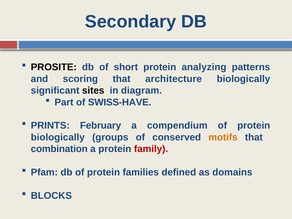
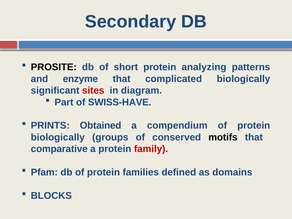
scoring: scoring -> enzyme
architecture: architecture -> complicated
sites colour: black -> red
February: February -> Obtained
motifs colour: orange -> black
combination: combination -> comparative
